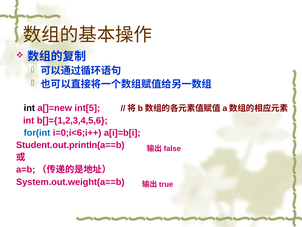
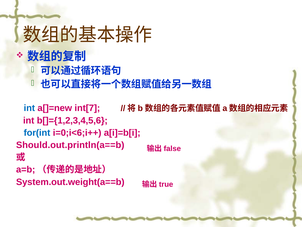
int at (29, 108) colour: black -> blue
int[5: int[5 -> int[7
Student.out.println(a==b: Student.out.println(a==b -> Should.out.println(a==b
